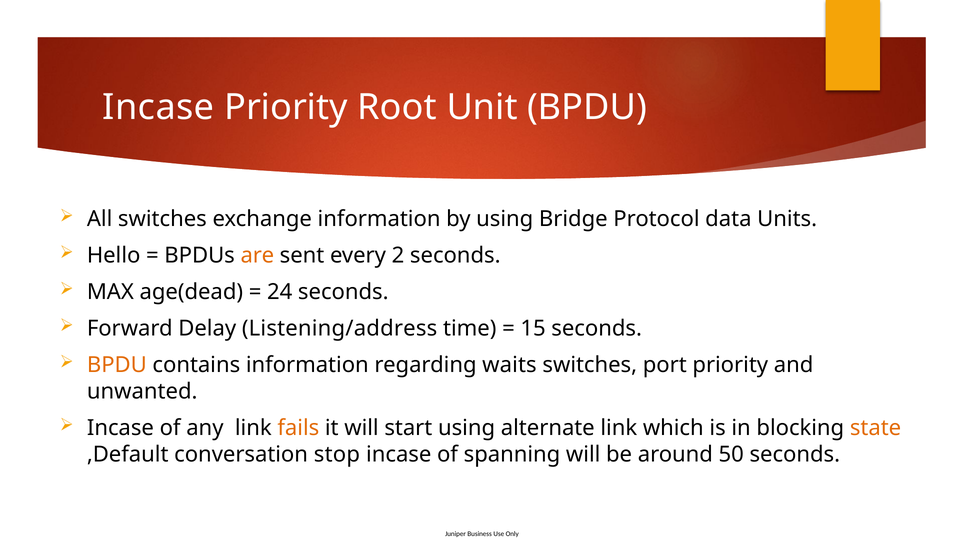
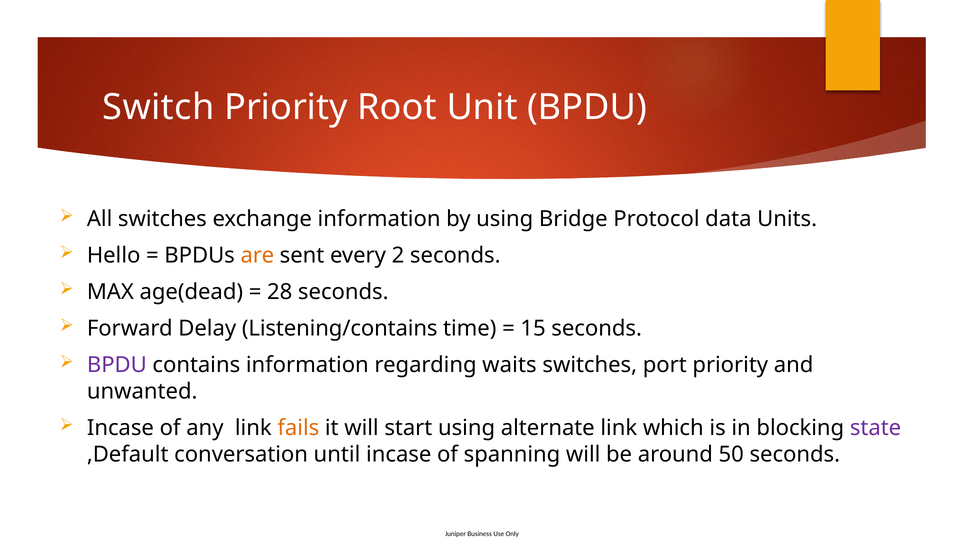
Incase at (158, 107): Incase -> Switch
24: 24 -> 28
Listening/address: Listening/address -> Listening/contains
BPDU at (117, 365) colour: orange -> purple
state colour: orange -> purple
stop: stop -> until
